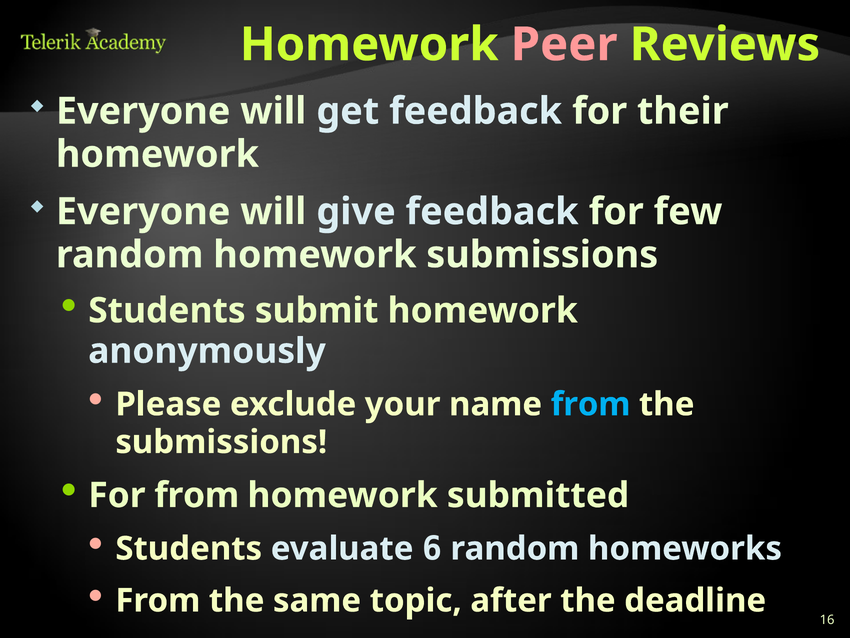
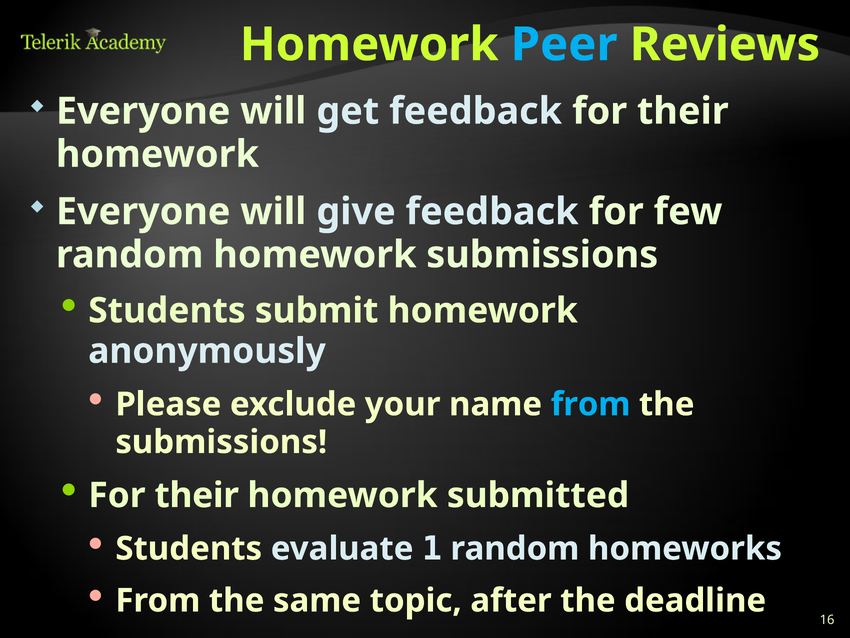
Peer colour: pink -> light blue
from at (197, 495): from -> their
6: 6 -> 1
